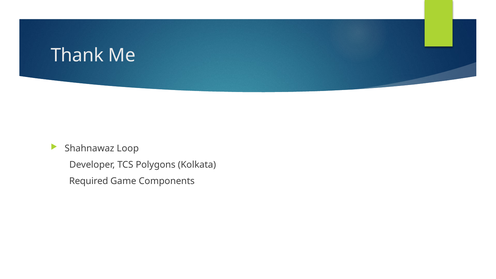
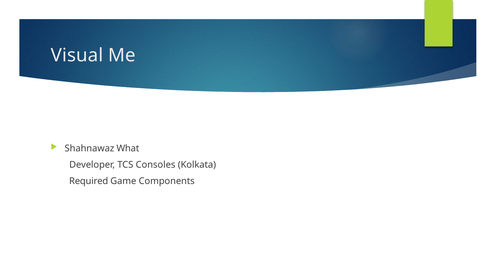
Thank: Thank -> Visual
Loop: Loop -> What
Polygons: Polygons -> Consoles
